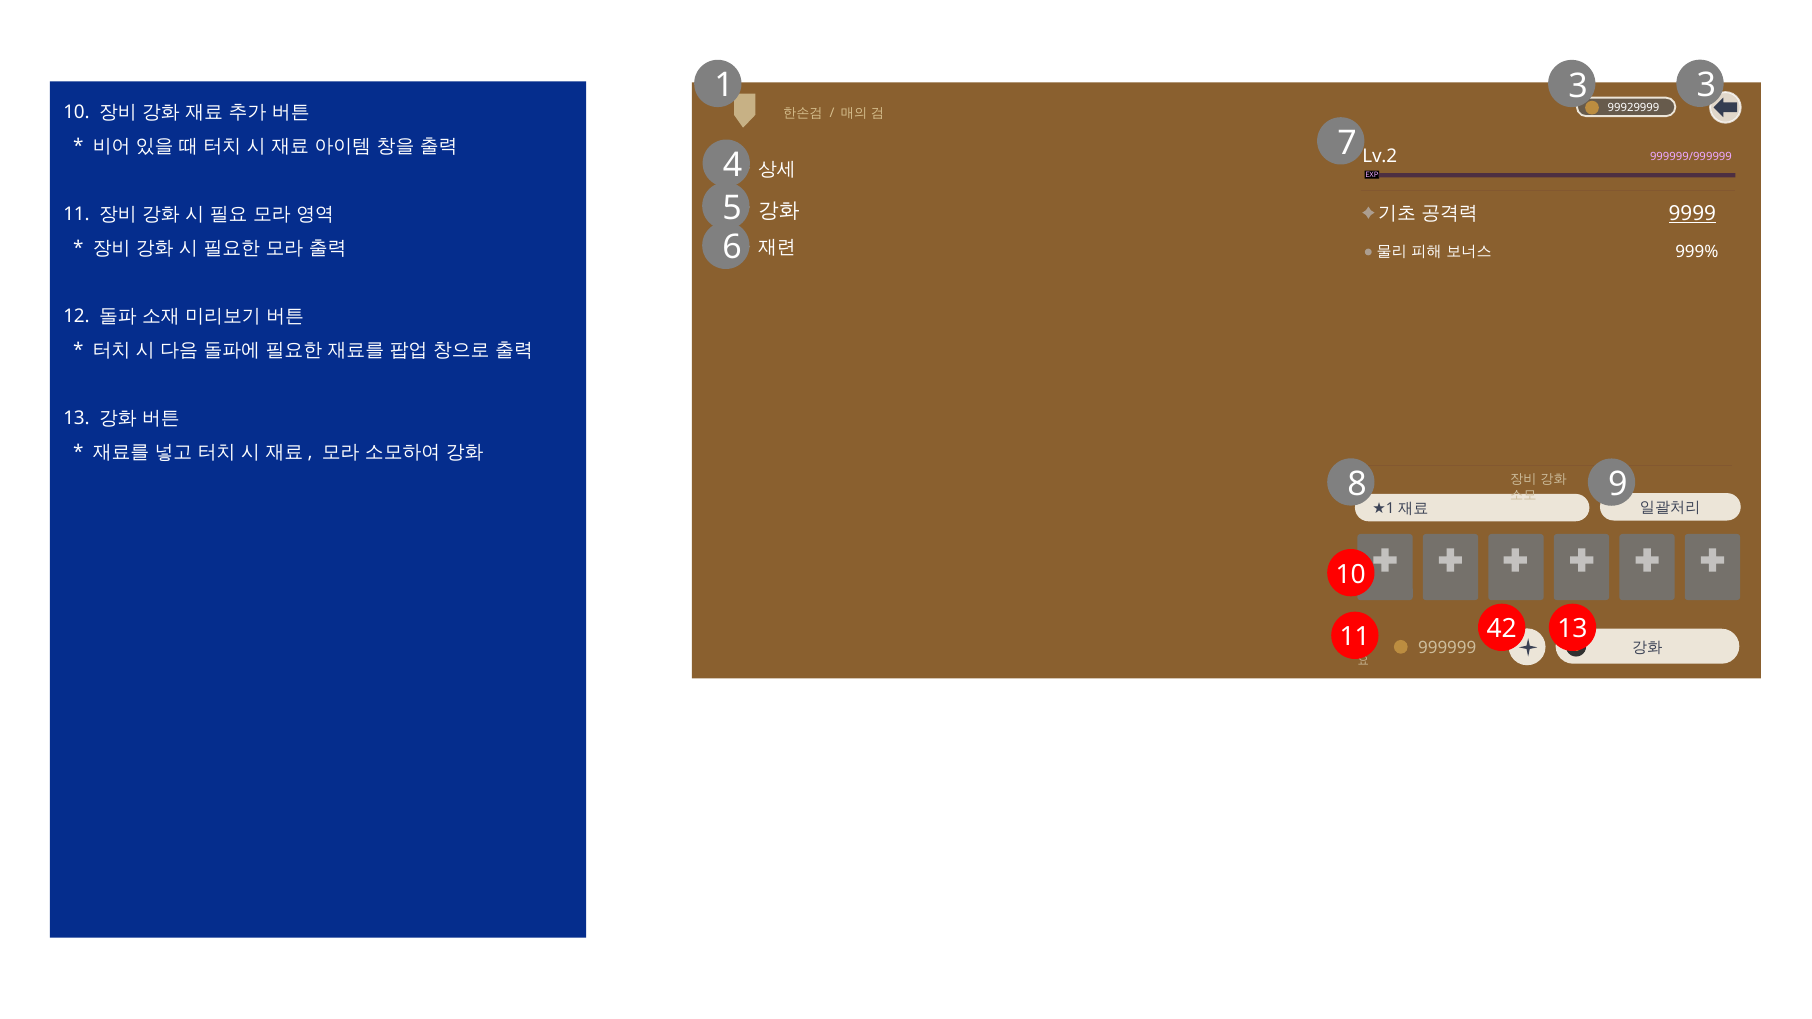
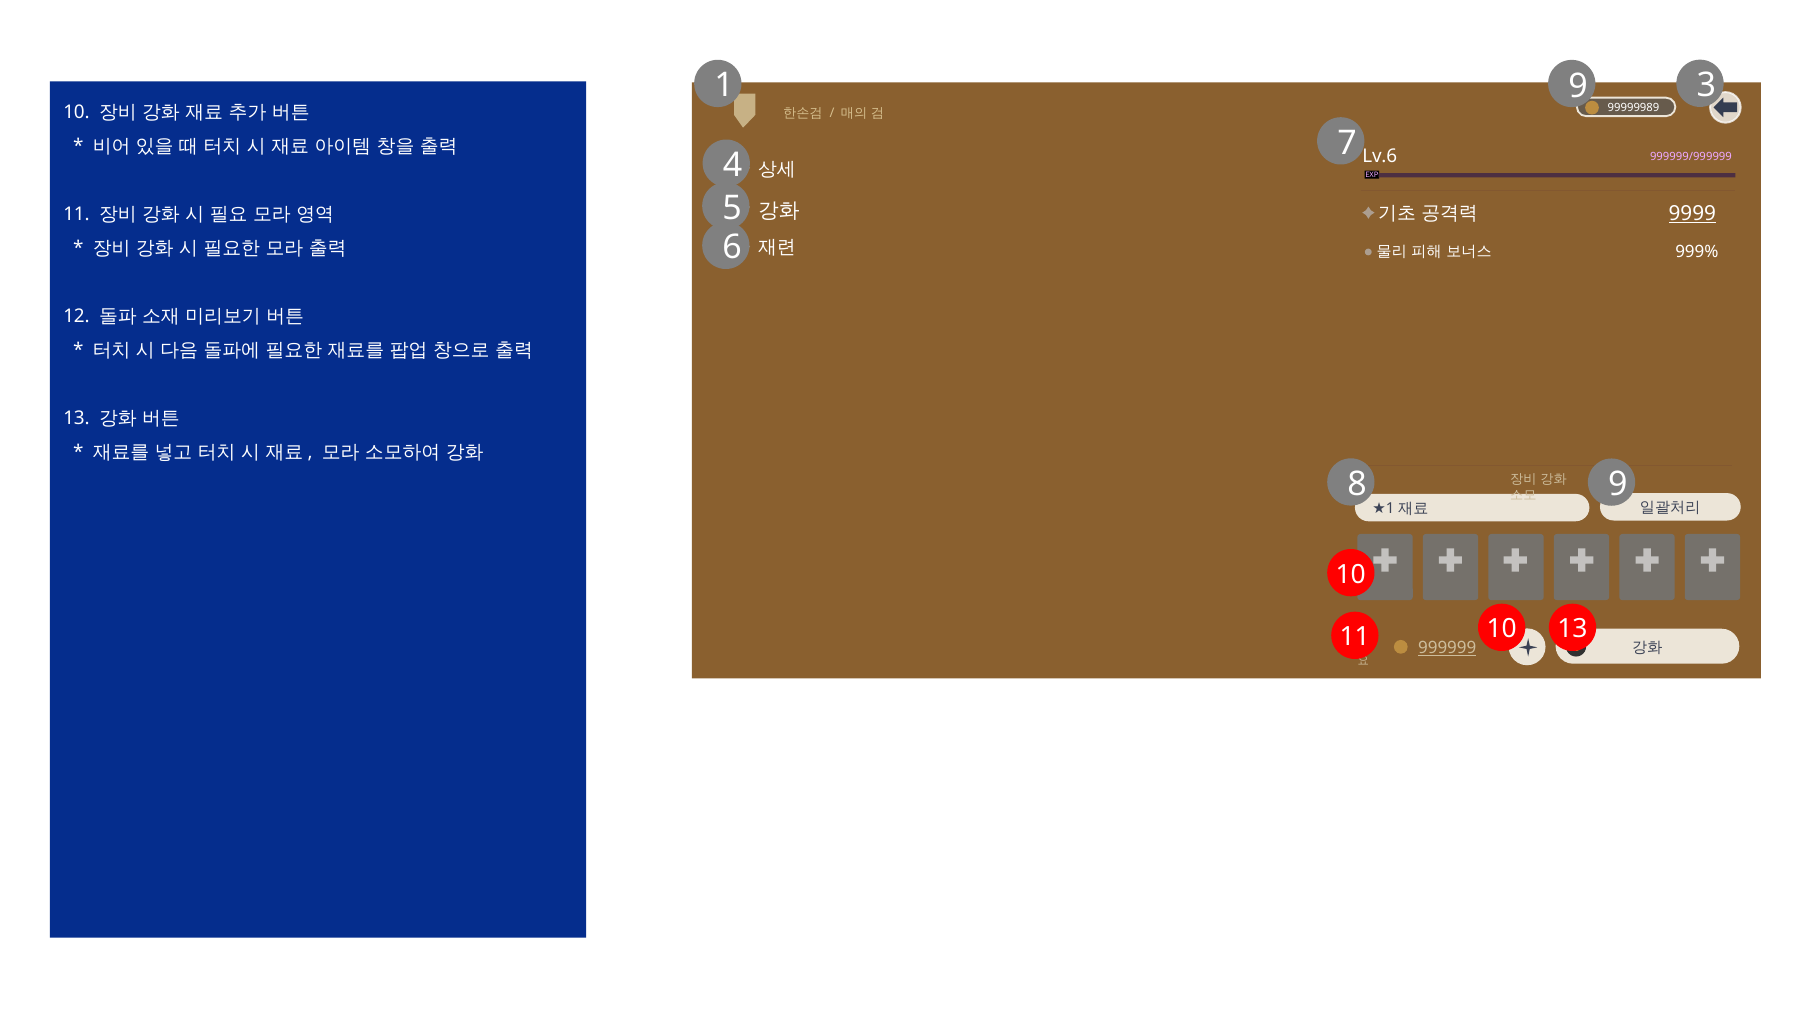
1 3: 3 -> 9
99929999: 99929999 -> 99999989
Lv.2: Lv.2 -> Lv.6
42 at (1502, 629): 42 -> 10
999999 underline: none -> present
